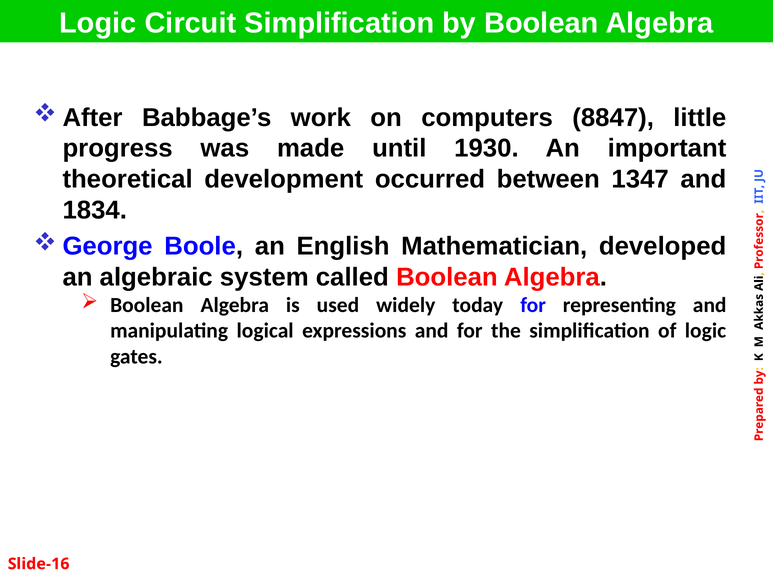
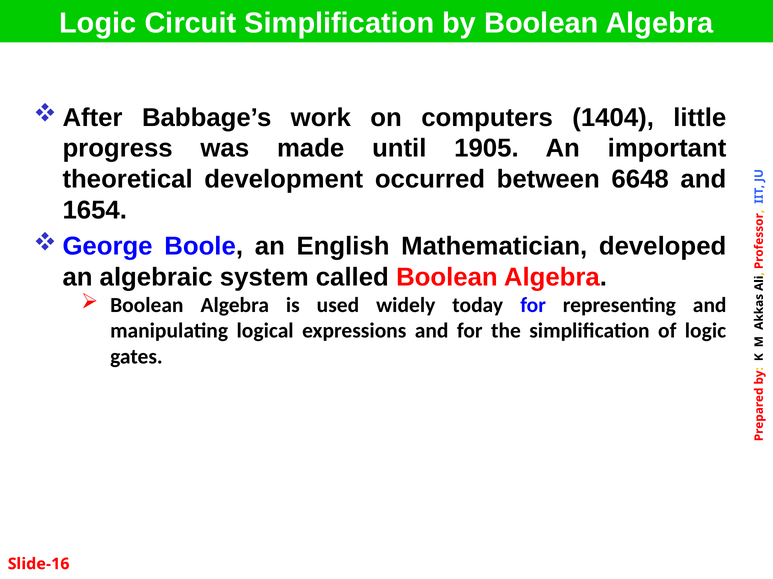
8847: 8847 -> 1404
1930: 1930 -> 1905
1347: 1347 -> 6648
1834: 1834 -> 1654
